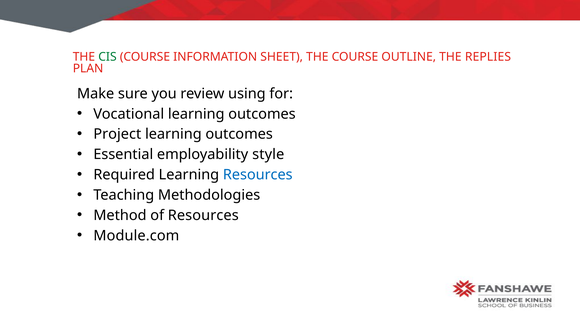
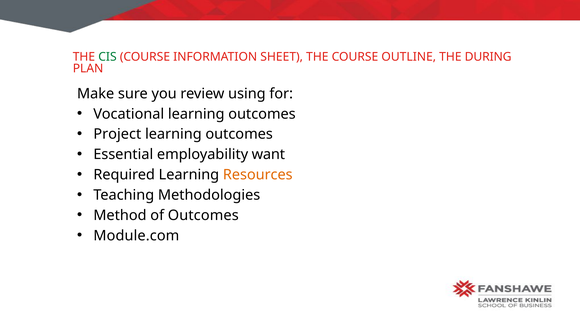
REPLIES: REPLIES -> DURING
style: style -> want
Resources at (258, 175) colour: blue -> orange
of Resources: Resources -> Outcomes
